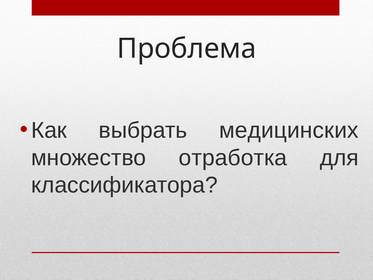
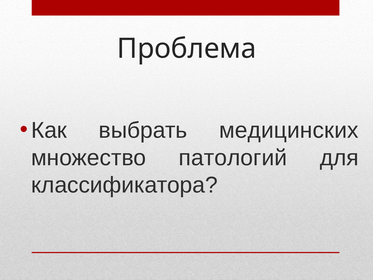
отработка: отработка -> патологий
